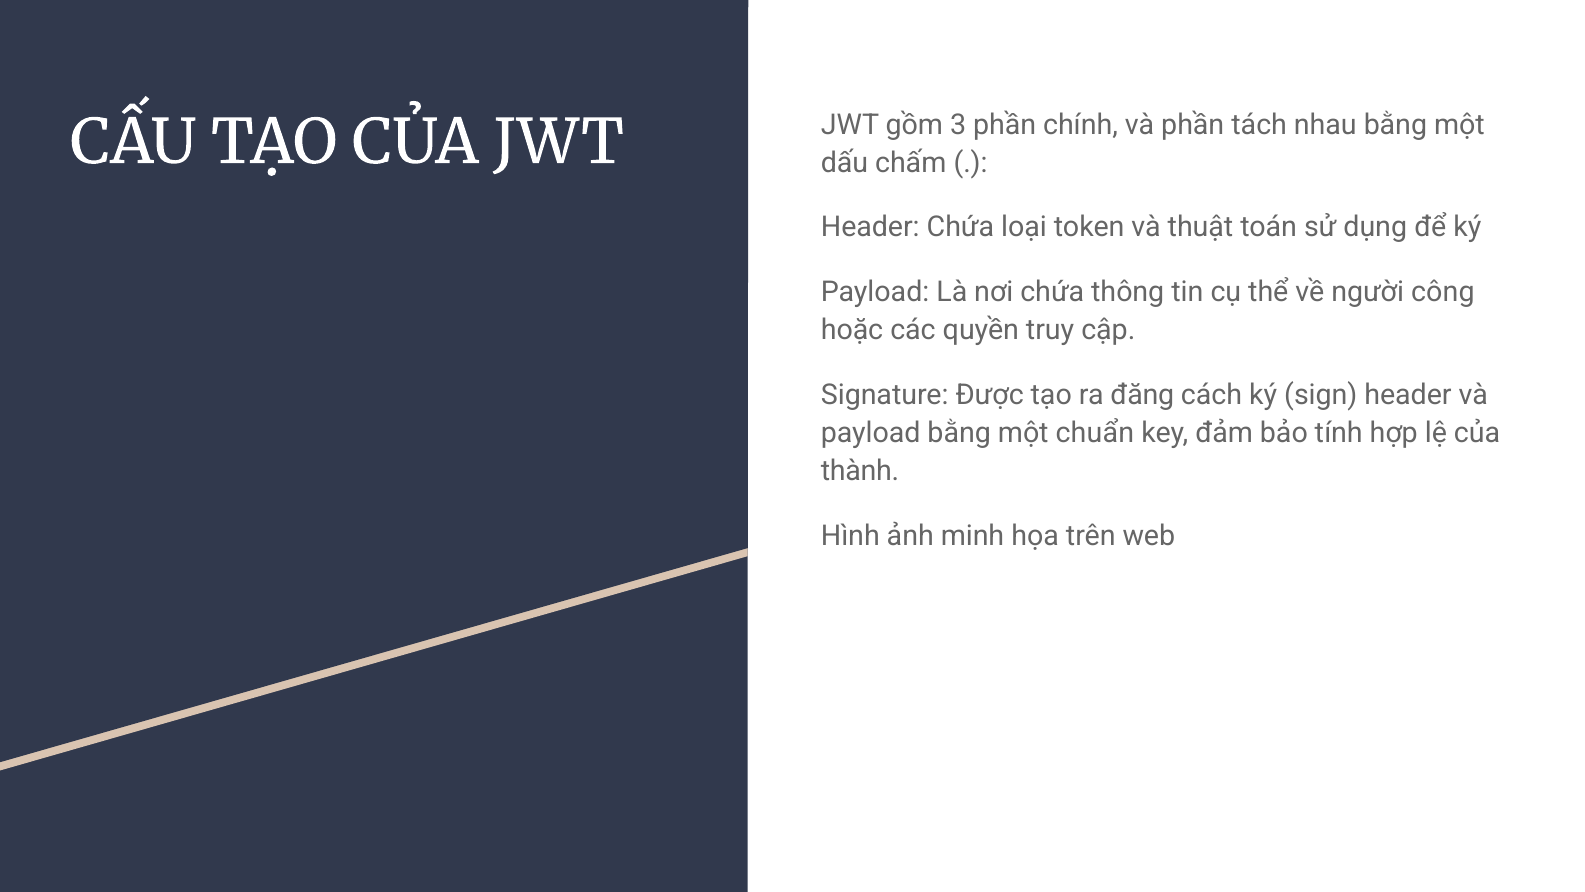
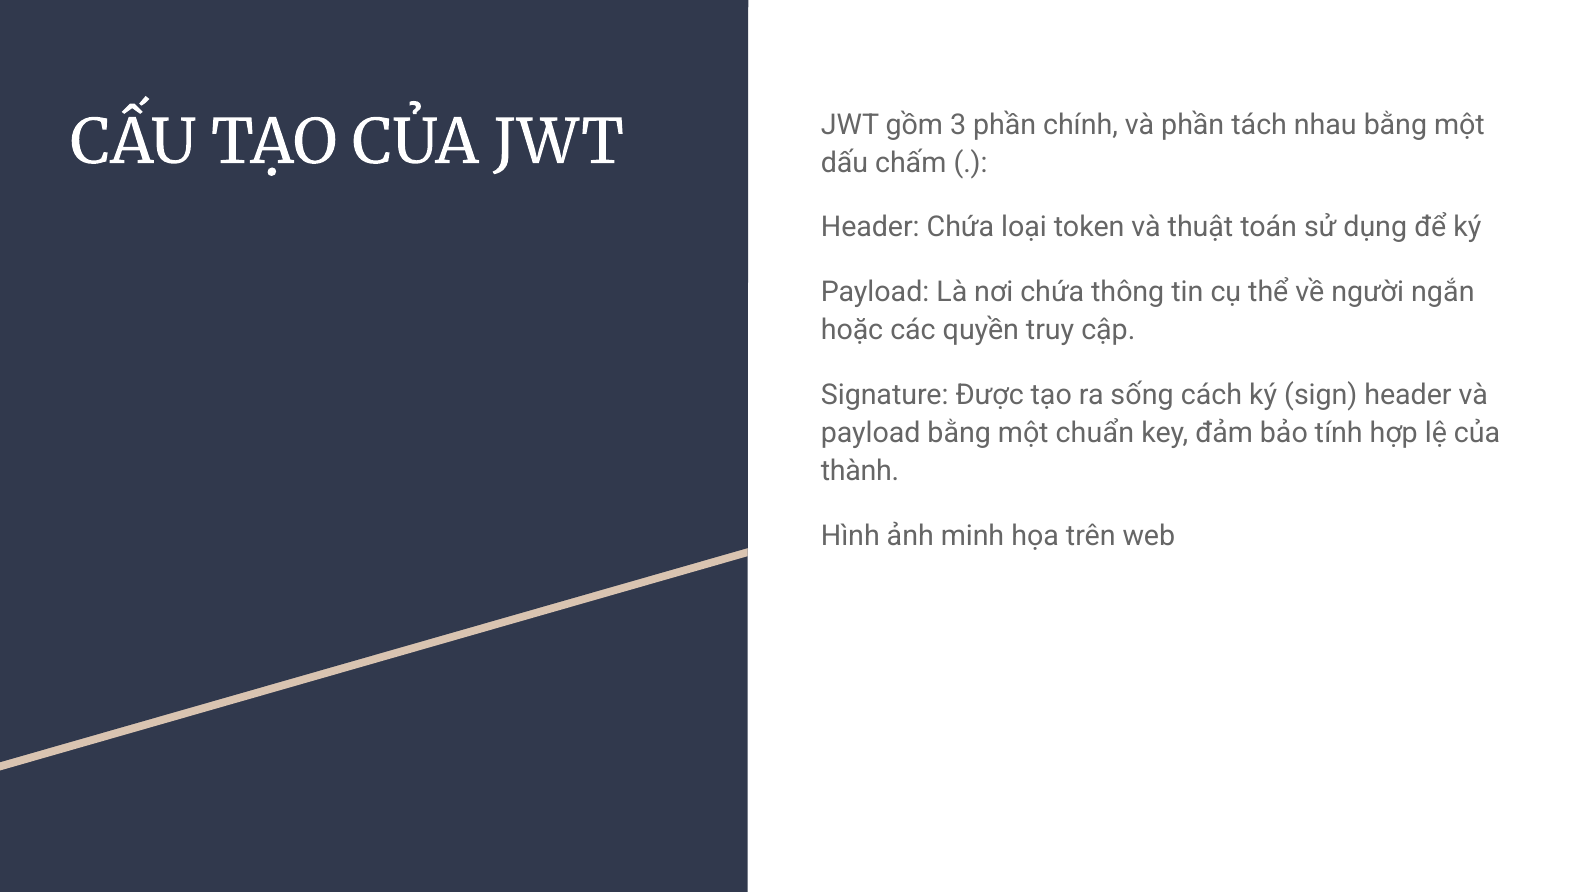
công: công -> ngắn
đăng: đăng -> sống
